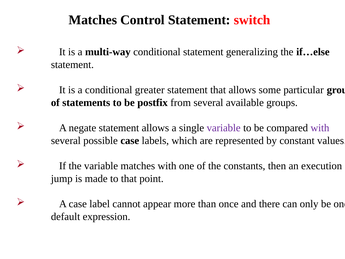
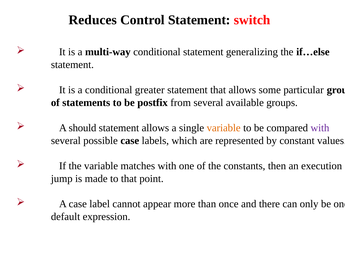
Matches at (93, 20): Matches -> Reduces
negate: negate -> should
variable at (224, 128) colour: purple -> orange
